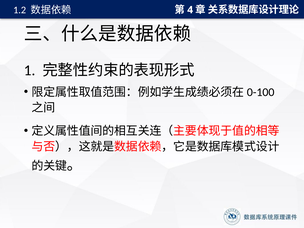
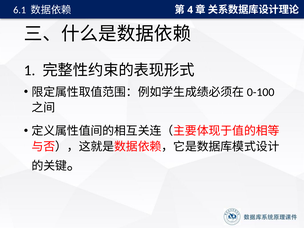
1.2: 1.2 -> 6.1
